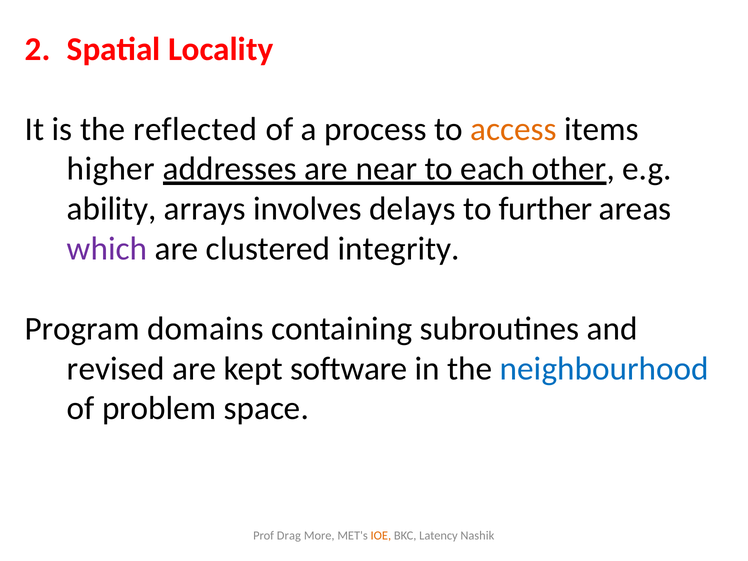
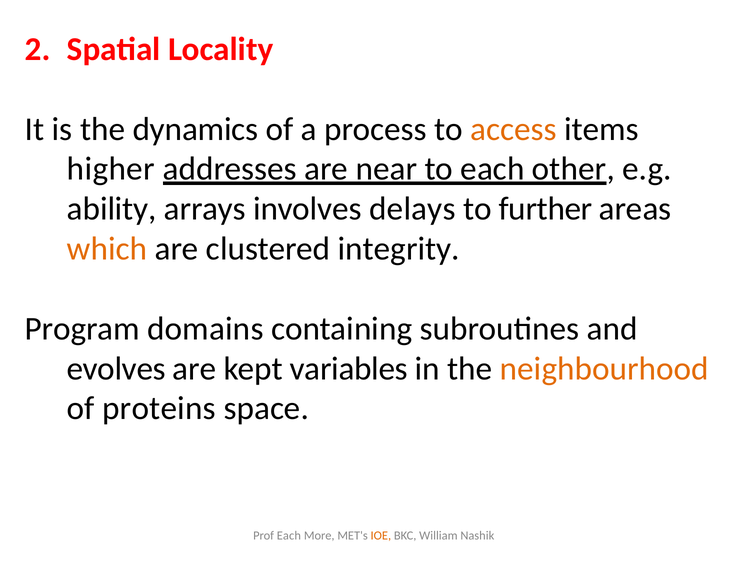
reflected: reflected -> dynamics
which colour: purple -> orange
revised: revised -> evolves
software: software -> variables
neighbourhood colour: blue -> orange
problem: problem -> proteins
Prof Drag: Drag -> Each
Latency: Latency -> William
